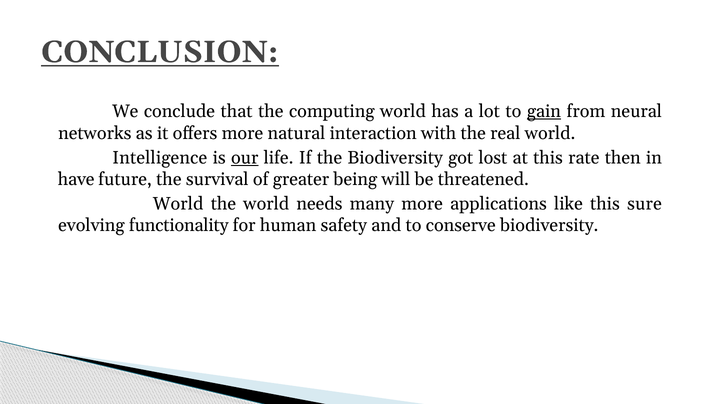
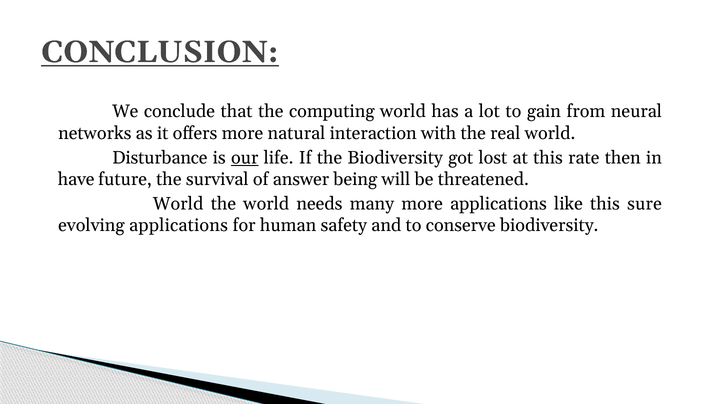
gain underline: present -> none
Intelligence: Intelligence -> Disturbance
greater: greater -> answer
evolving functionality: functionality -> applications
